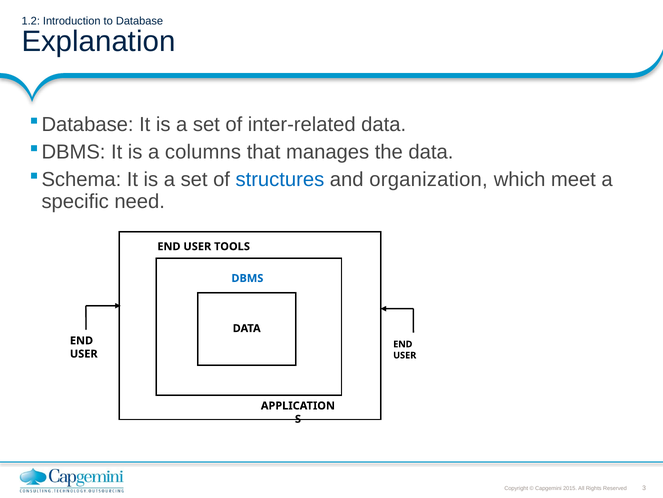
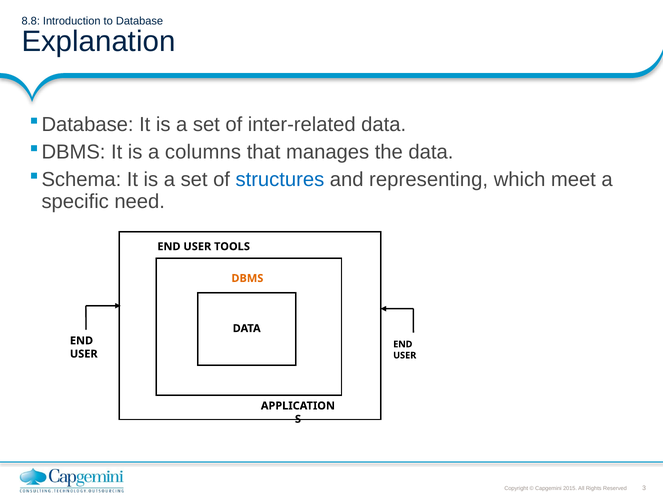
1.2: 1.2 -> 8.8
organization: organization -> representing
DBMS colour: blue -> orange
